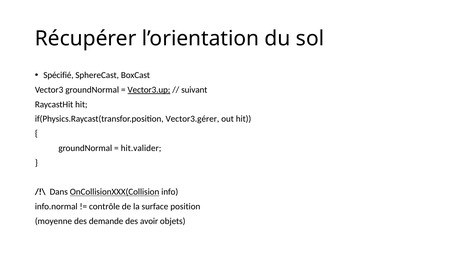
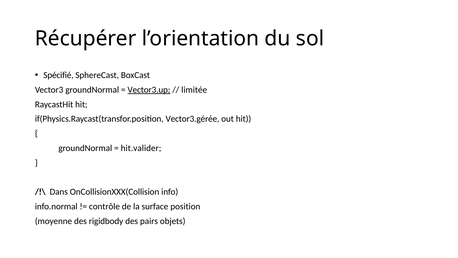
suivant: suivant -> limitée
Vector3.gérer: Vector3.gérer -> Vector3.gérée
OnCollisionXXX(Collision underline: present -> none
demande: demande -> rigidbody
avoir: avoir -> pairs
